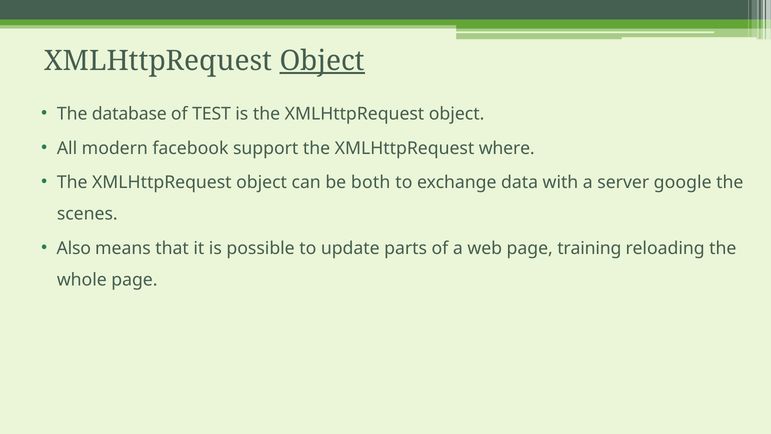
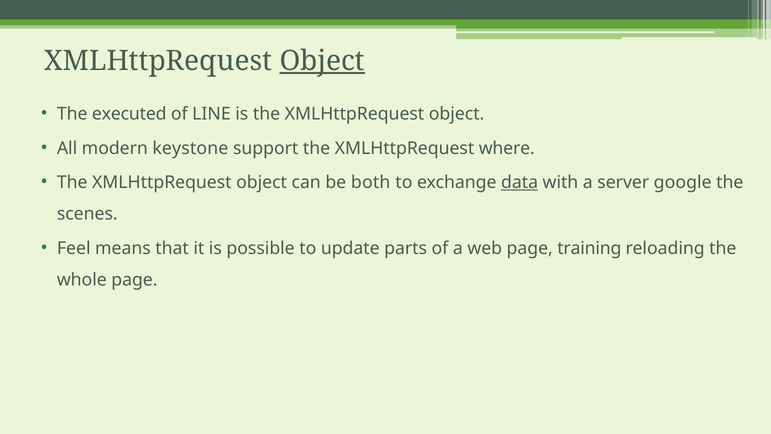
database: database -> executed
TEST: TEST -> LINE
facebook: facebook -> keystone
data underline: none -> present
Also: Also -> Feel
